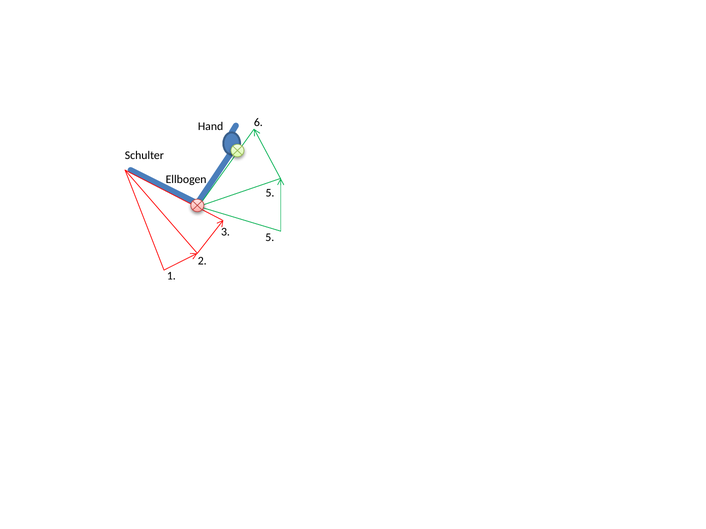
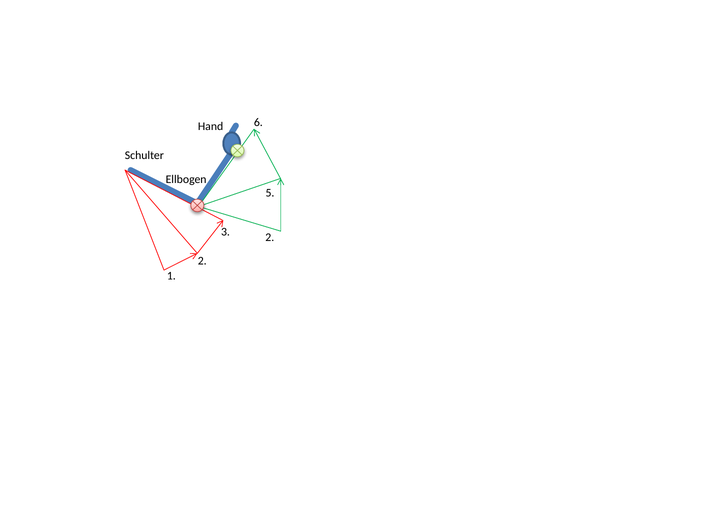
3 5: 5 -> 2
